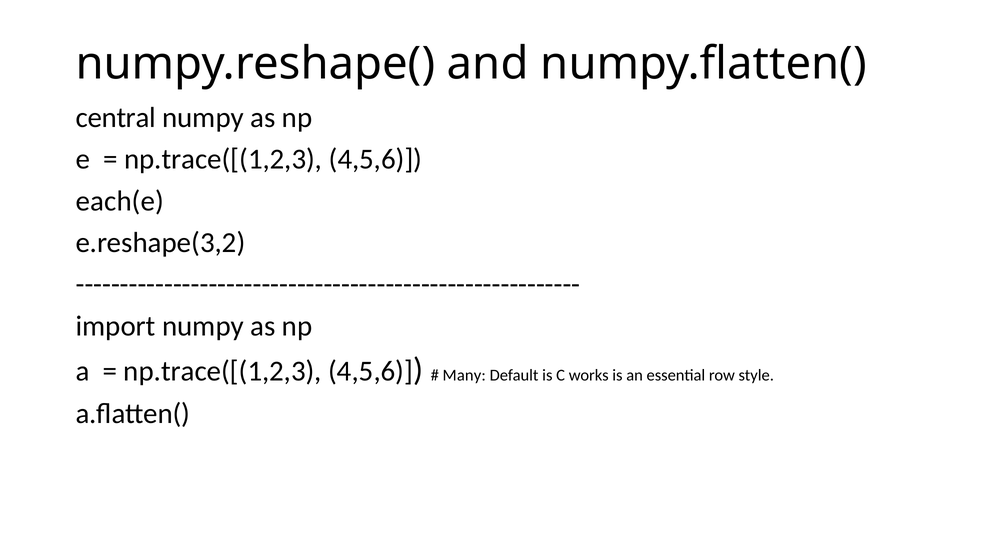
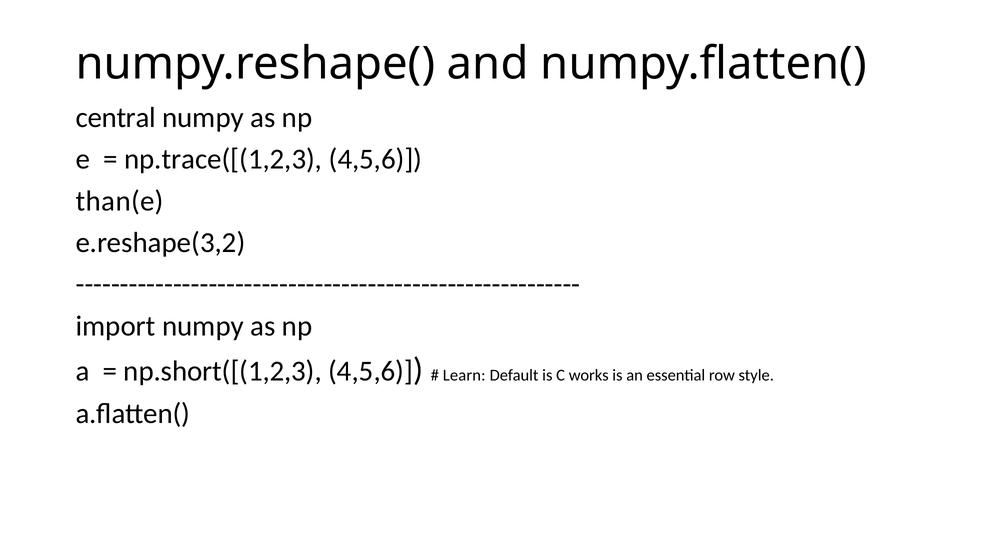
each(e: each(e -> than(e
np.trace([(1,2,3 at (223, 371): np.trace([(1,2,3 -> np.short([(1,2,3
Many: Many -> Learn
